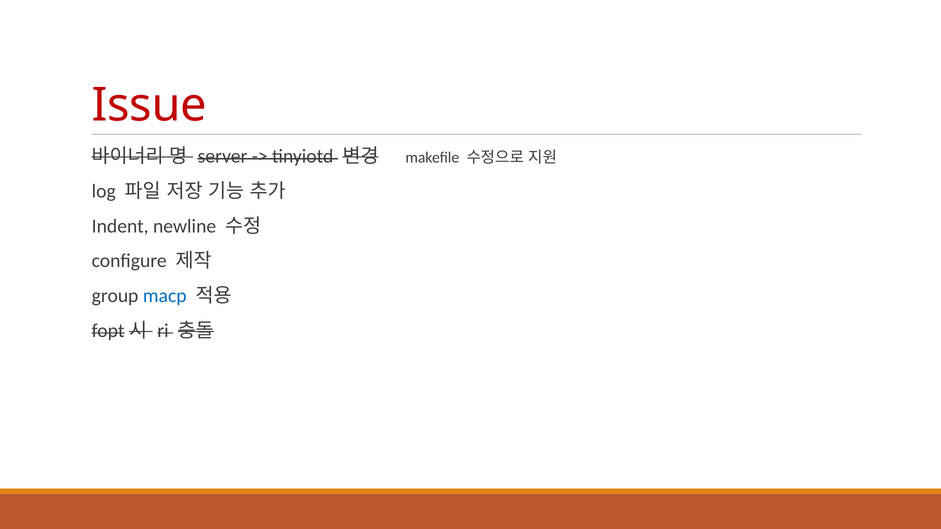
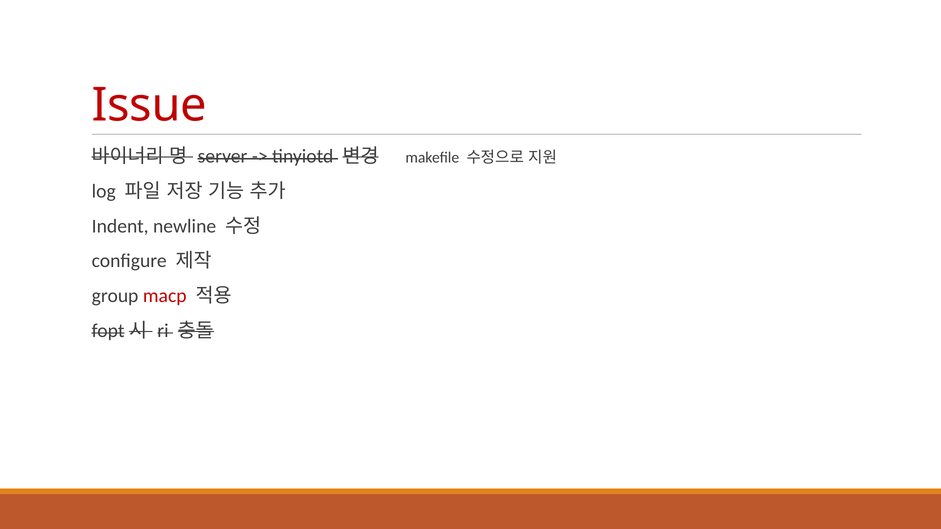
macp colour: blue -> red
